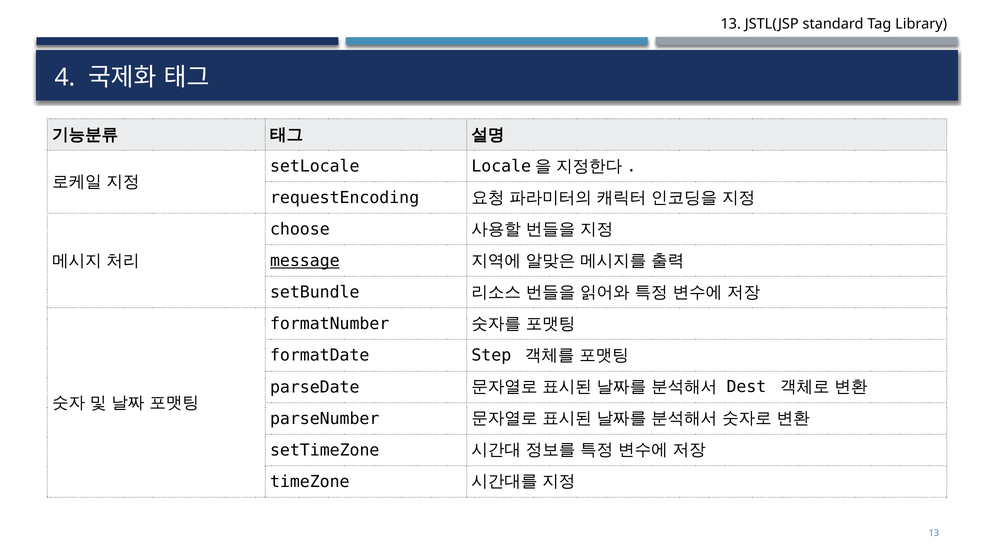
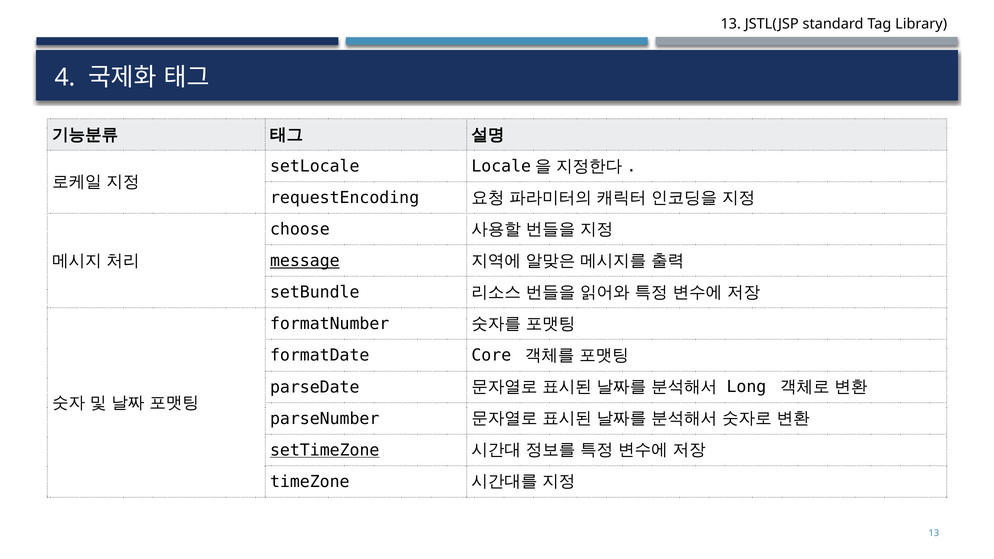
Step: Step -> Core
Dest: Dest -> Long
setTimeZone underline: none -> present
